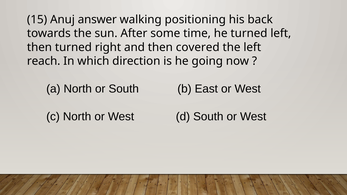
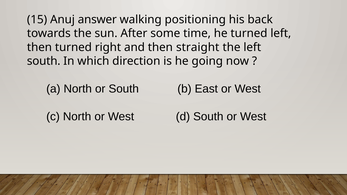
covered: covered -> straight
reach at (44, 61): reach -> south
